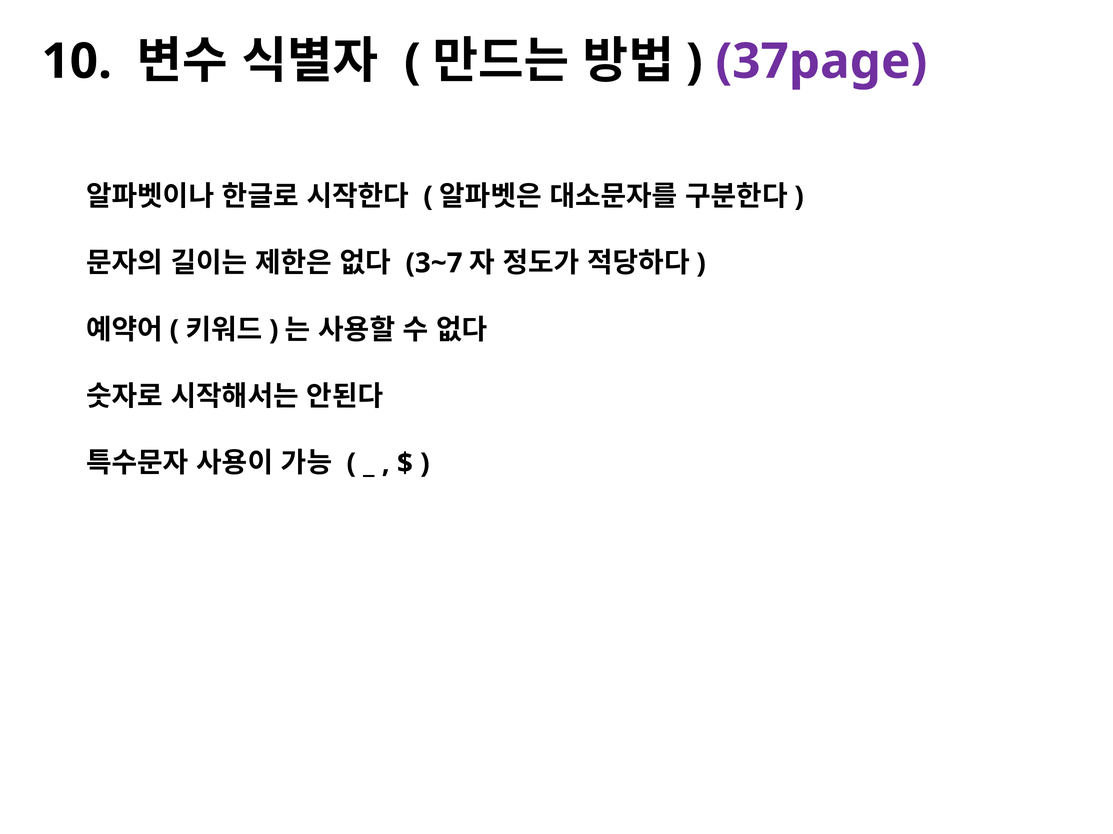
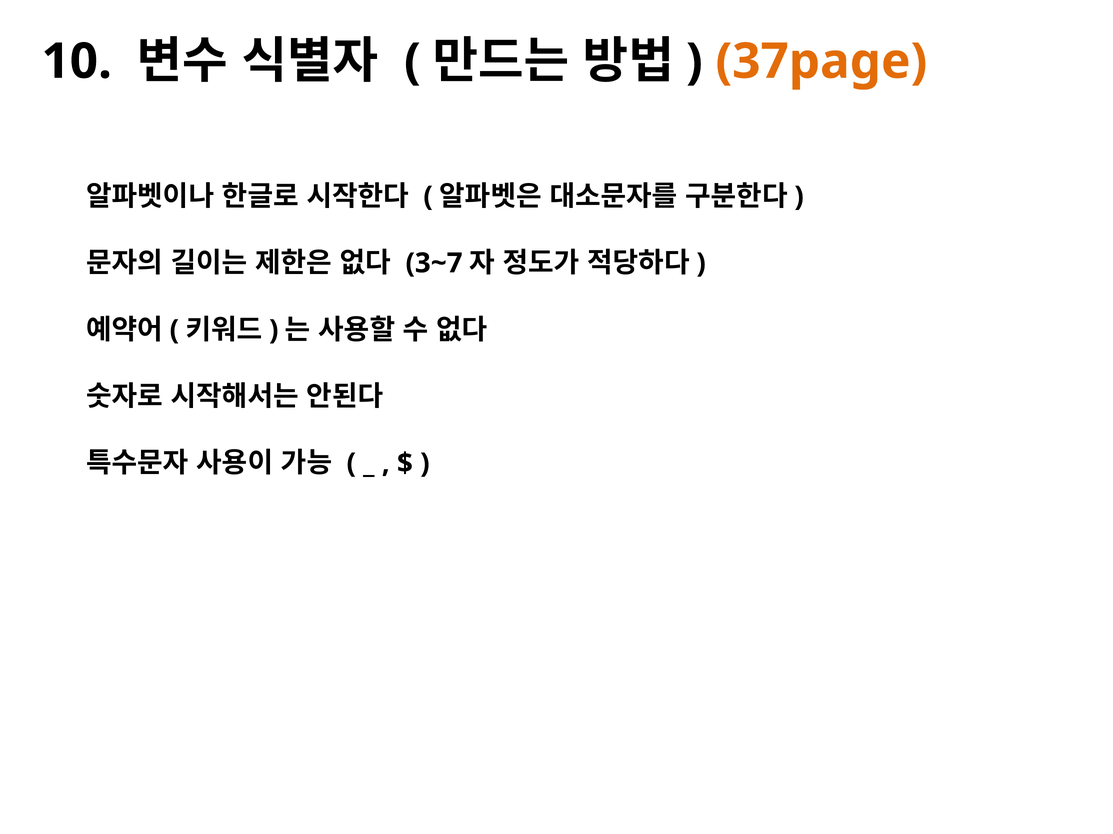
37page colour: purple -> orange
